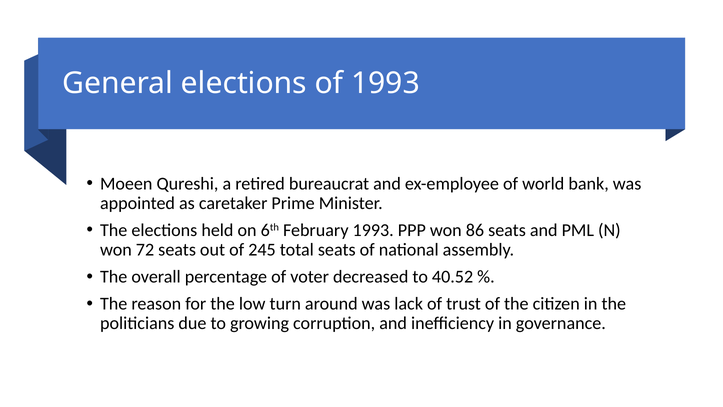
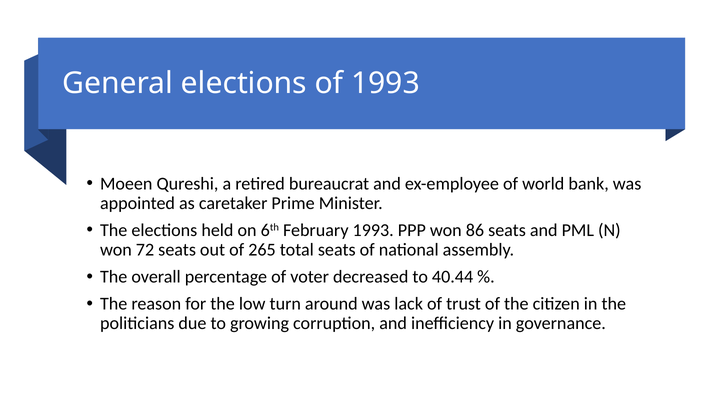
245: 245 -> 265
40.52: 40.52 -> 40.44
